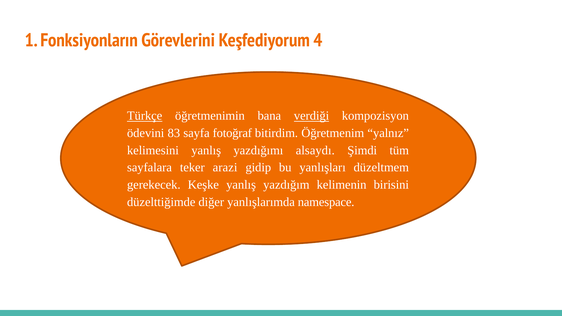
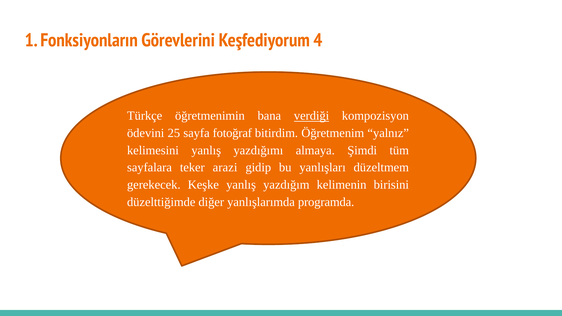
Türkçe underline: present -> none
83: 83 -> 25
alsaydı: alsaydı -> almaya
namespace: namespace -> programda
